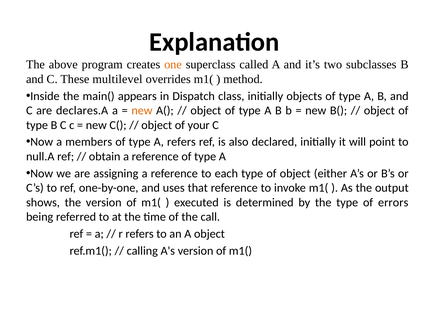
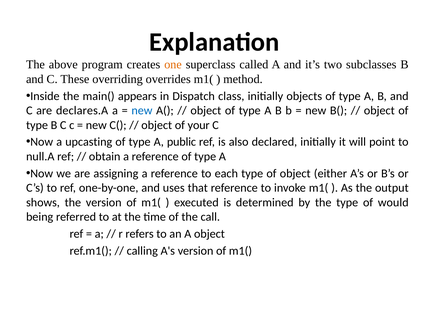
multilevel: multilevel -> overriding
new at (142, 111) colour: orange -> blue
members: members -> upcasting
A refers: refers -> public
errors: errors -> would
